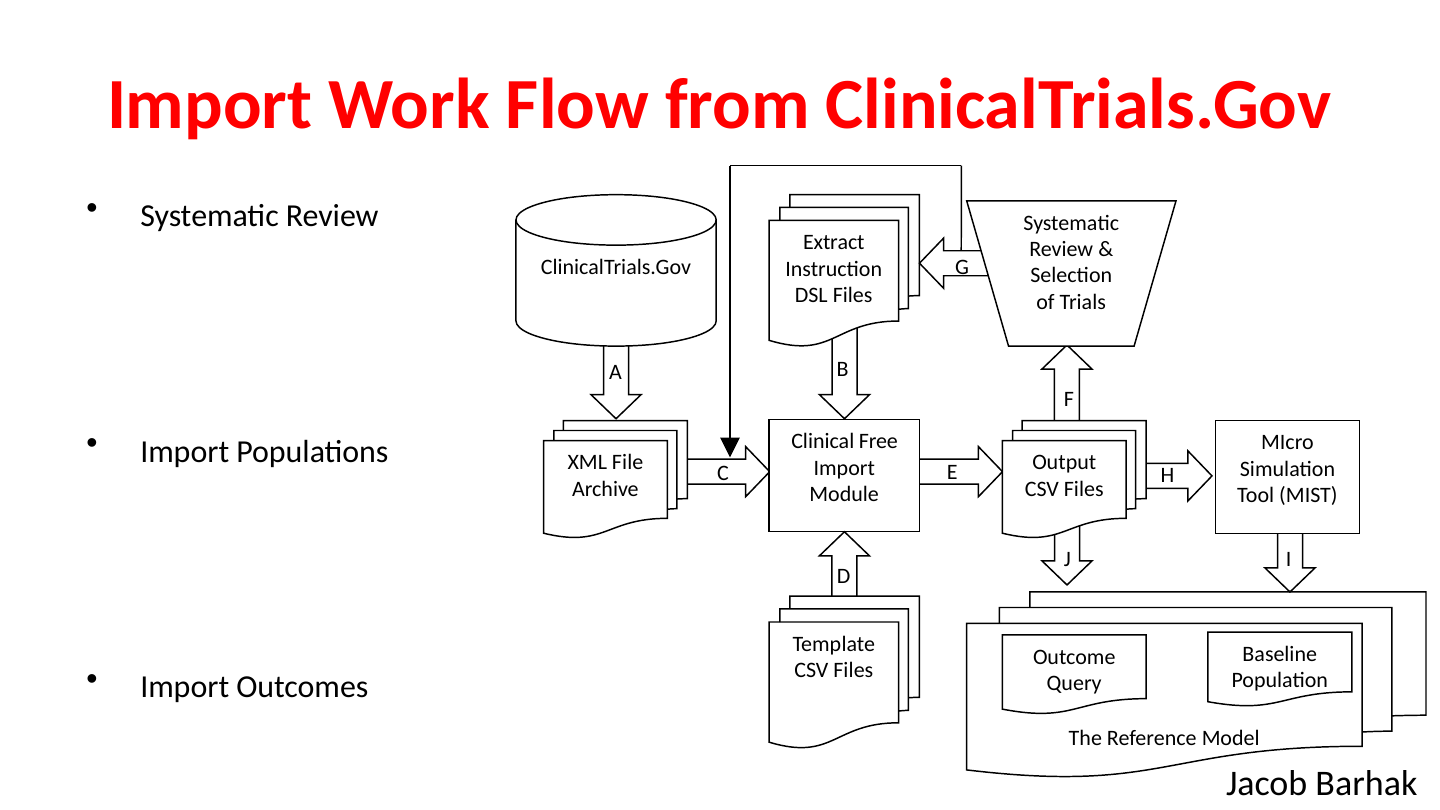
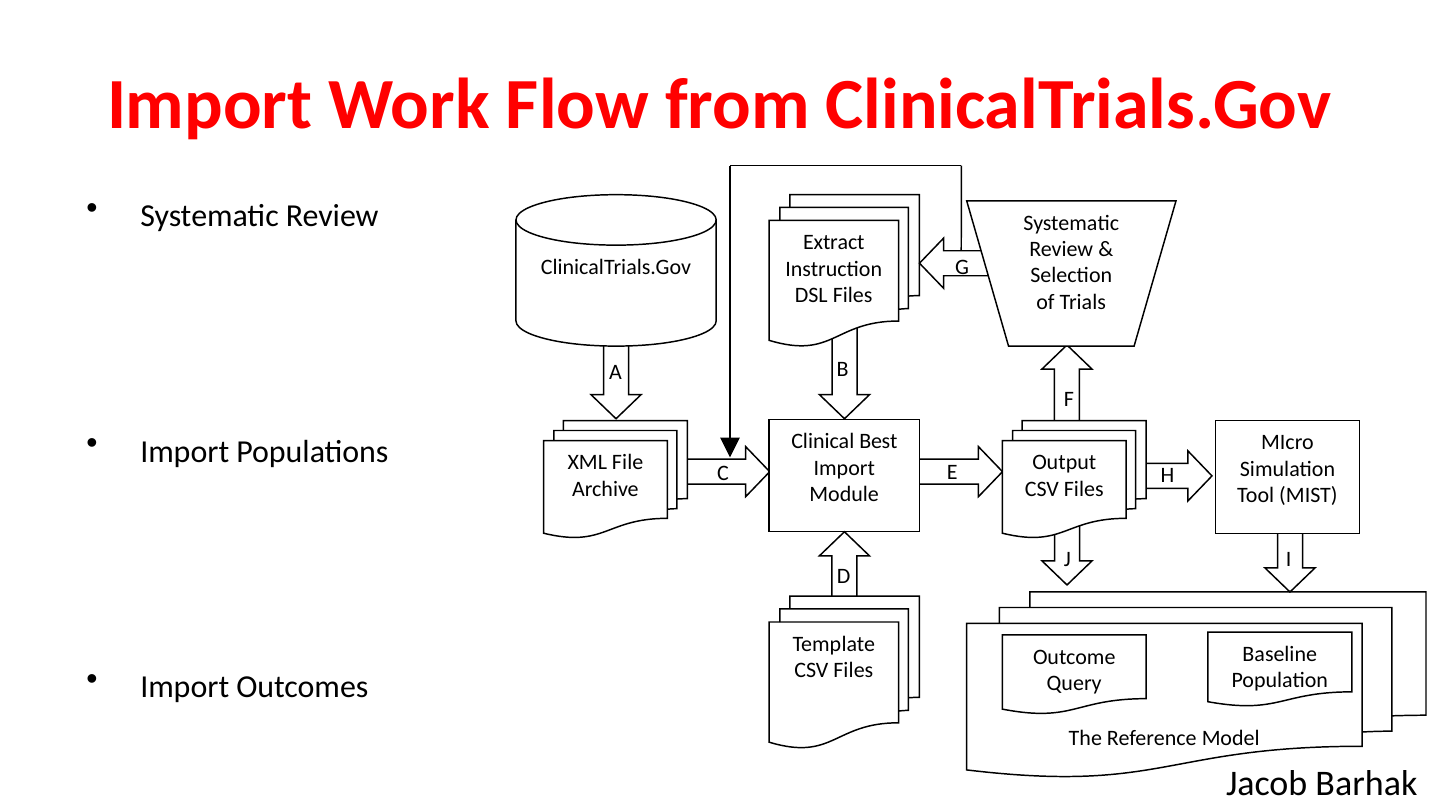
Free: Free -> Best
